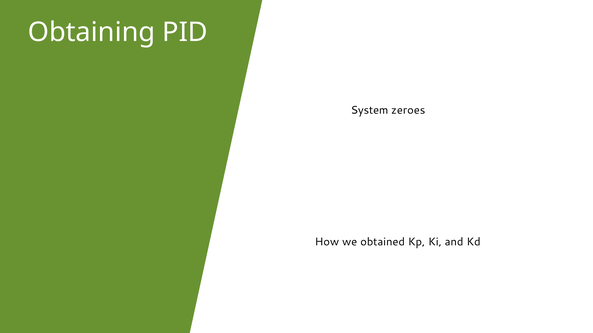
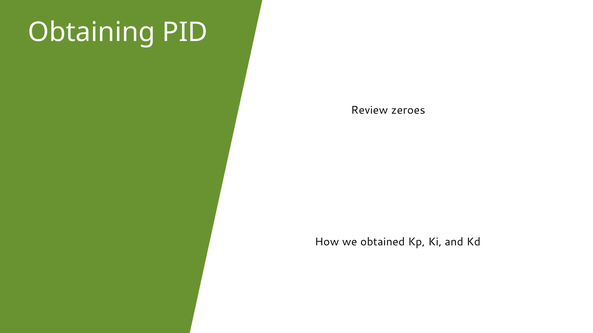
System: System -> Review
